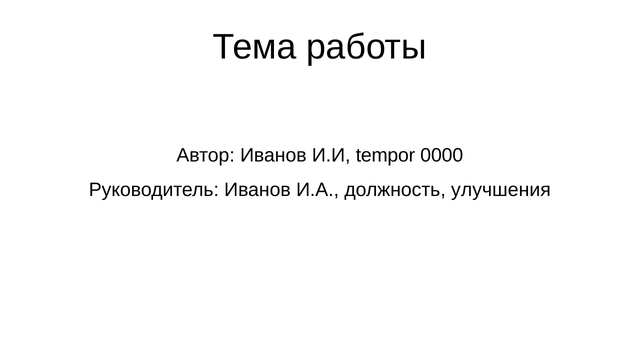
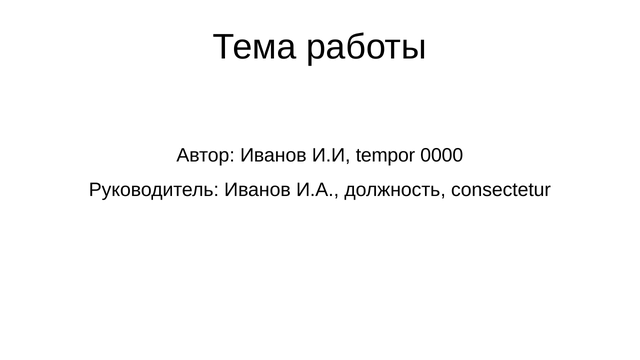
улучшения: улучшения -> consectetur
